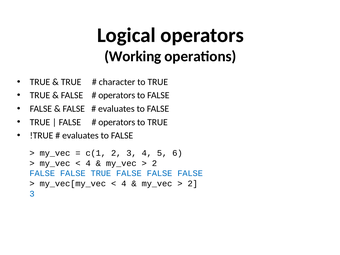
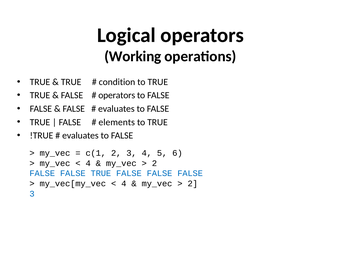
character: character -> condition
operators at (117, 122): operators -> elements
